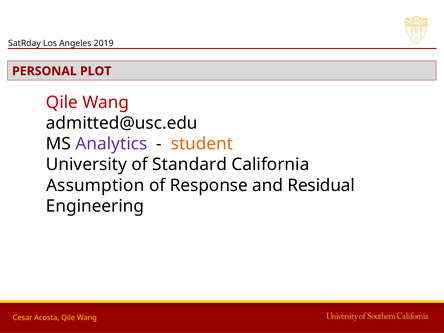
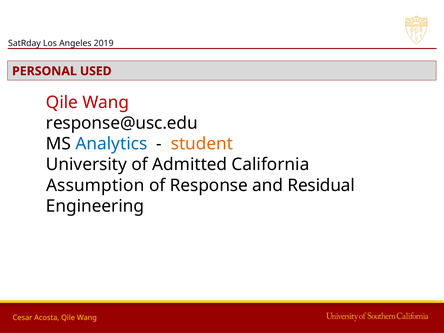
PLOT: PLOT -> USED
admitted@usc.edu: admitted@usc.edu -> response@usc.edu
Analytics colour: purple -> blue
Standard: Standard -> Admitted
